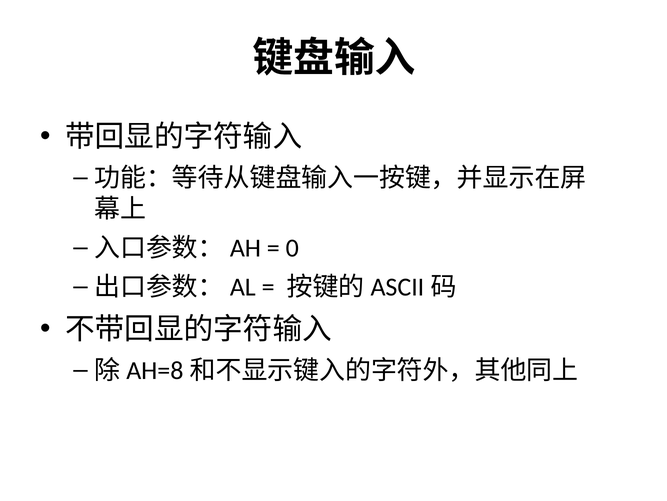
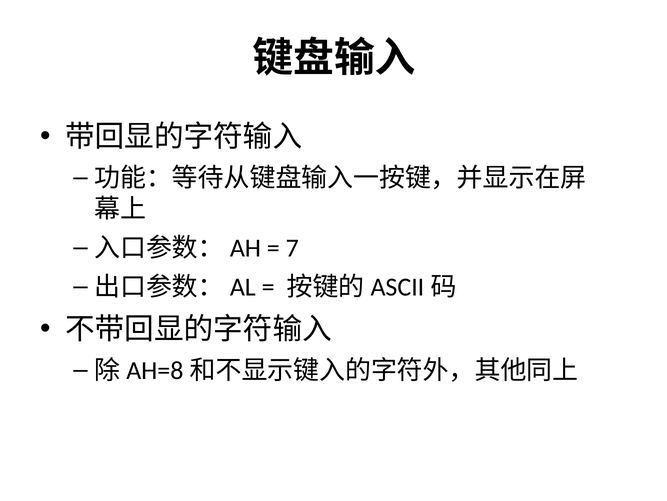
0: 0 -> 7
